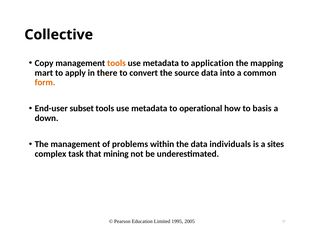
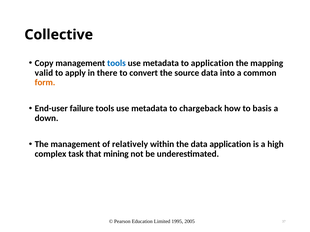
tools at (116, 63) colour: orange -> blue
mart: mart -> valid
subset: subset -> failure
operational: operational -> chargeback
problems: problems -> relatively
data individuals: individuals -> application
sites: sites -> high
